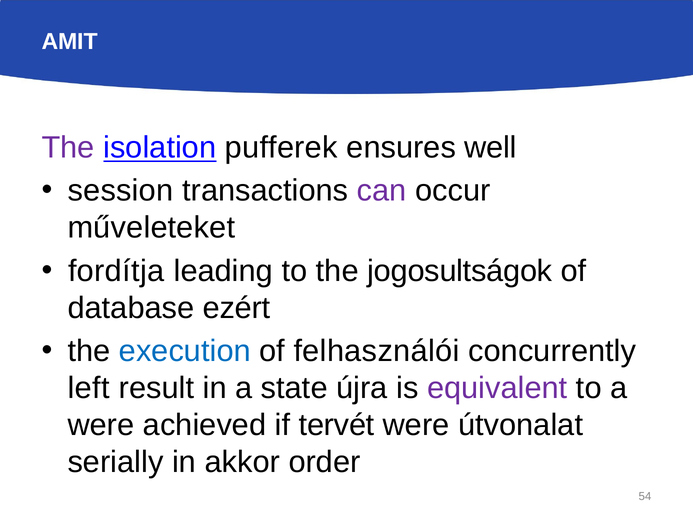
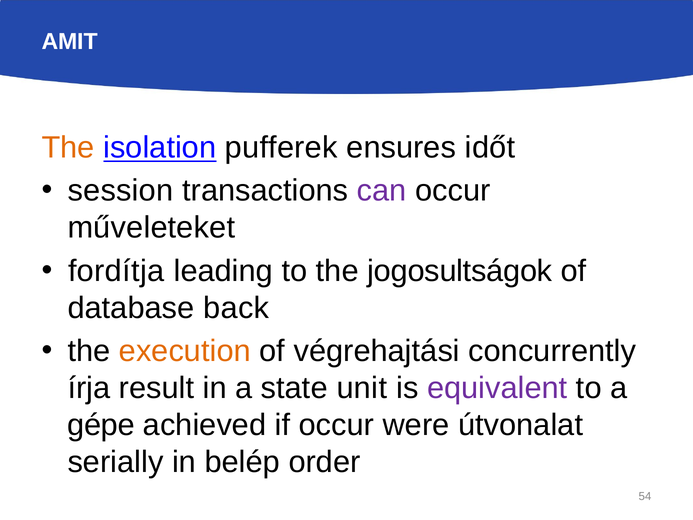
The at (68, 148) colour: purple -> orange
well: well -> időt
ezért: ezért -> back
execution colour: blue -> orange
felhasználói: felhasználói -> végrehajtási
left: left -> írja
újra: újra -> unit
were at (101, 425): were -> gépe
if tervét: tervét -> occur
akkor: akkor -> belép
